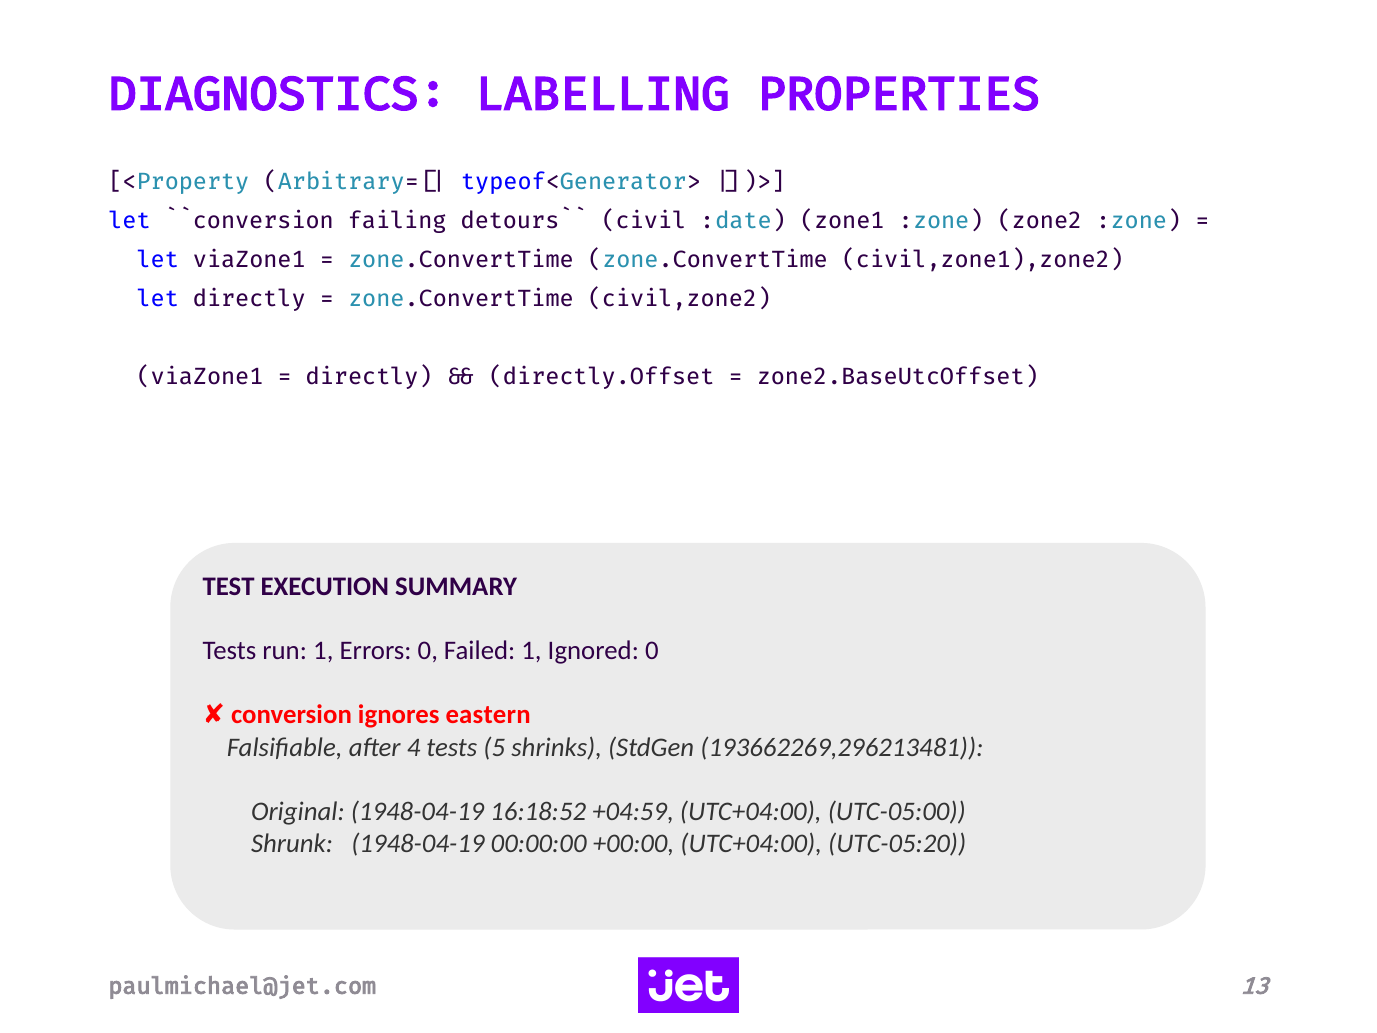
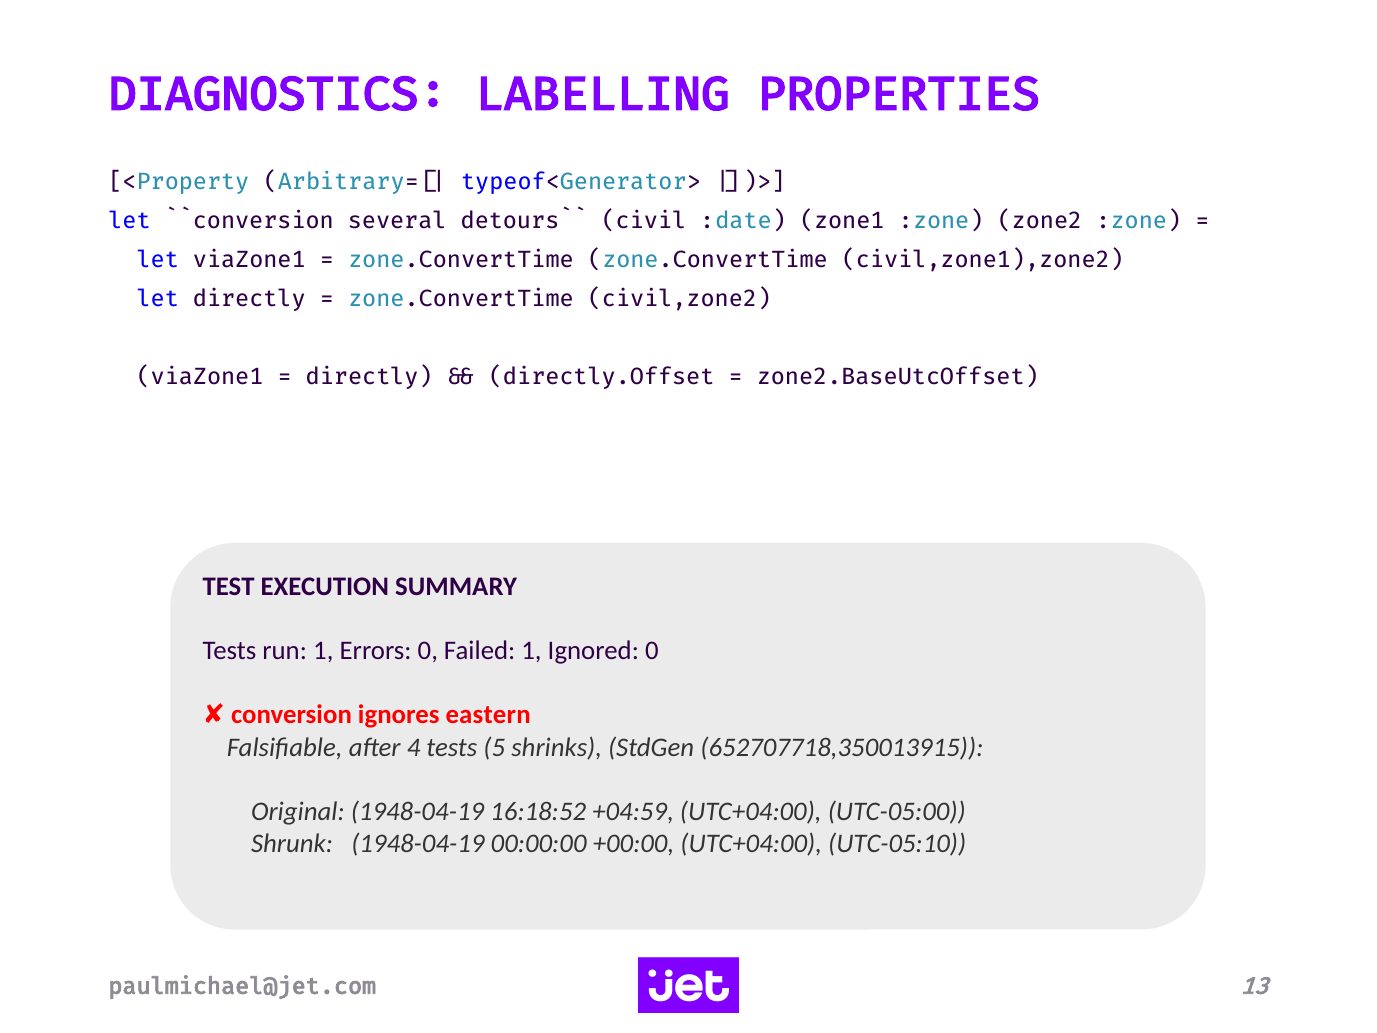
failing: failing -> several
193662269,296213481: 193662269,296213481 -> 652707718,350013915
UTC-05:20: UTC-05:20 -> UTC-05:10
